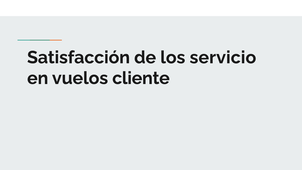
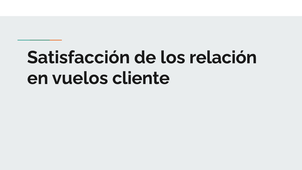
servicio: servicio -> relación
